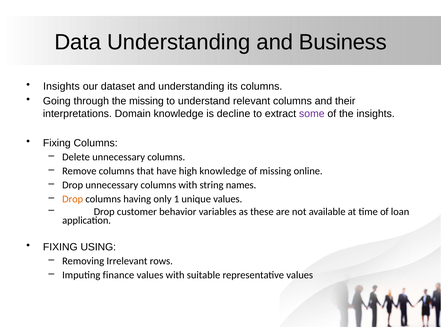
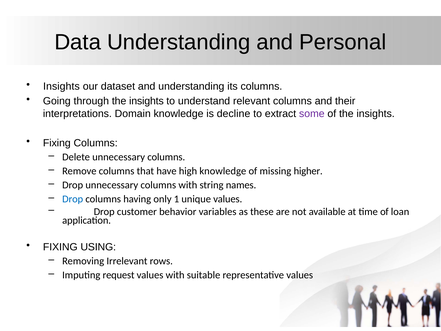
Business: Business -> Personal
through the missing: missing -> insights
online: online -> higher
Drop at (73, 199) colour: orange -> blue
finance: finance -> request
